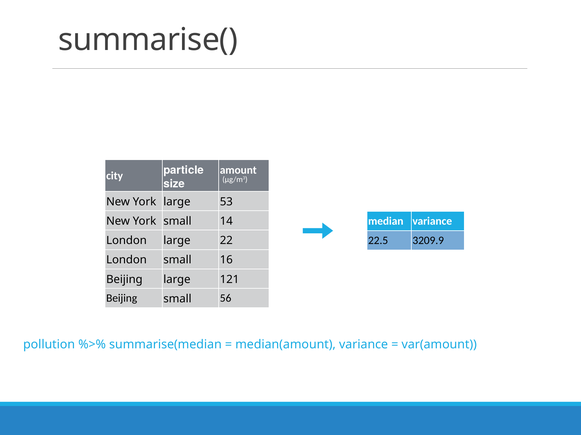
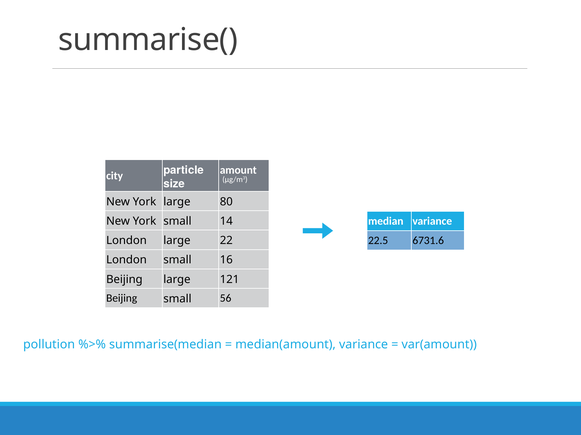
53: 53 -> 80
3209.9: 3209.9 -> 6731.6
